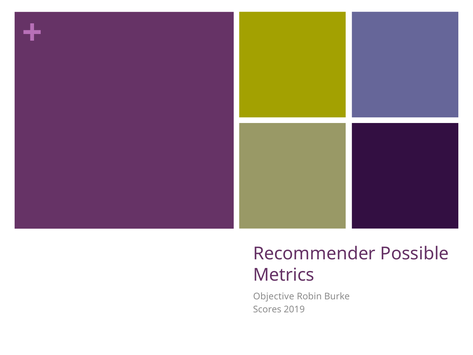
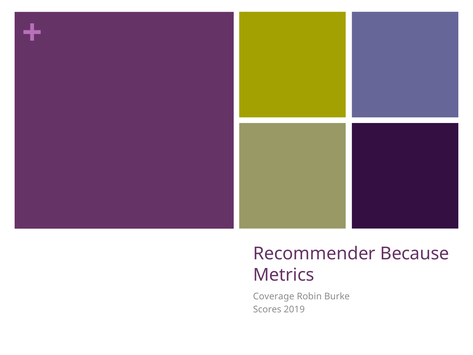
Possible: Possible -> Because
Objective: Objective -> Coverage
